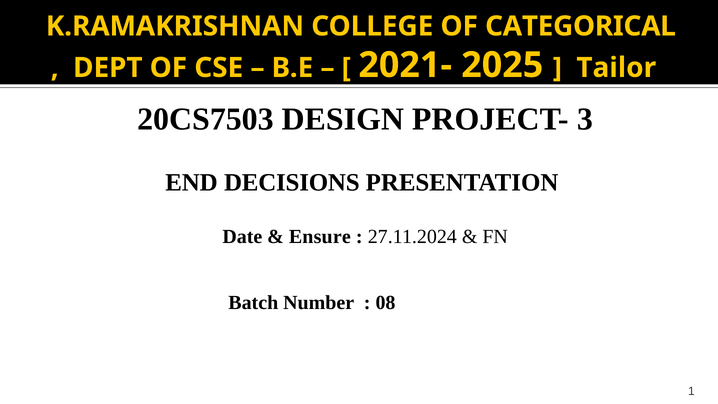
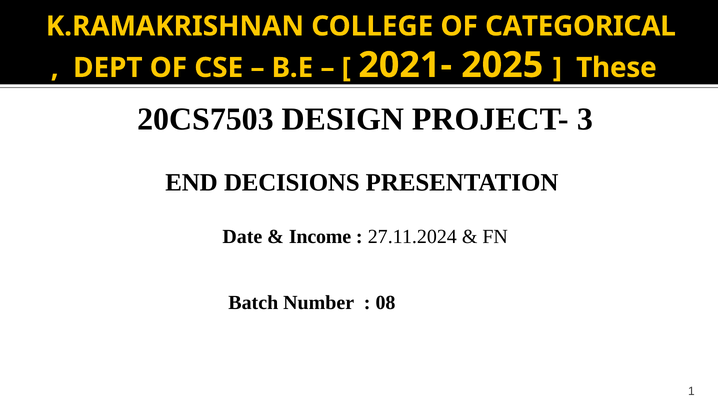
Tailor: Tailor -> These
Ensure: Ensure -> Income
